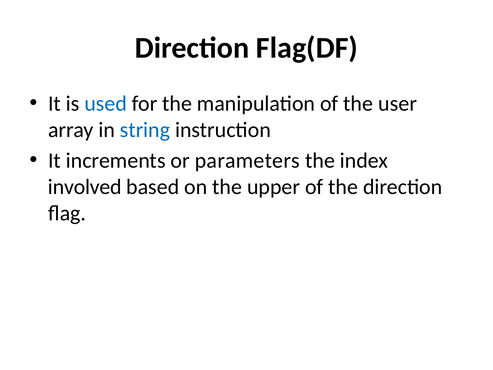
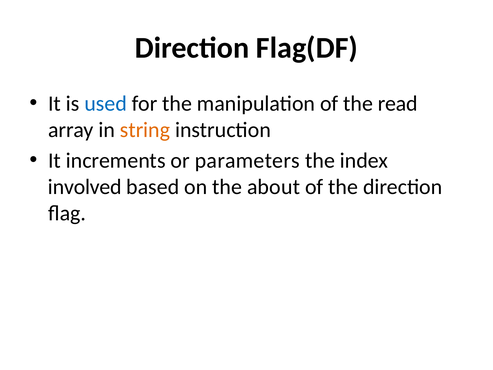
user: user -> read
string colour: blue -> orange
upper: upper -> about
